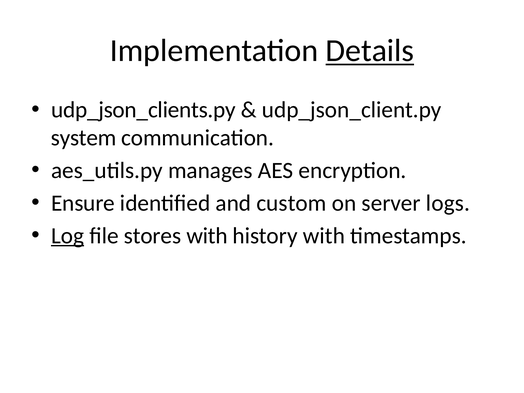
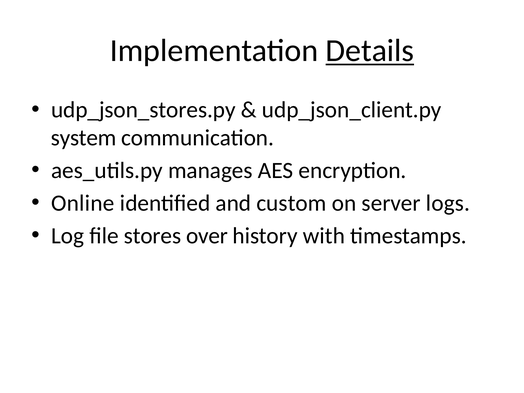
udp_json_clients.py: udp_json_clients.py -> udp_json_stores.py
Ensure: Ensure -> Online
Log underline: present -> none
stores with: with -> over
